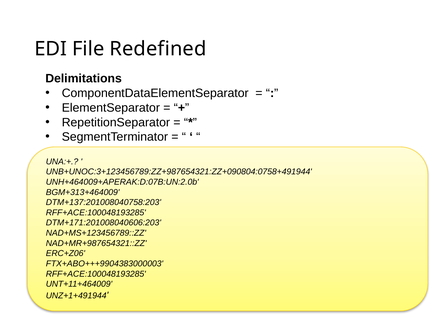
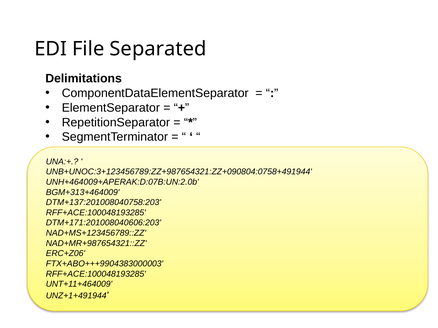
Redefined: Redefined -> Separated
